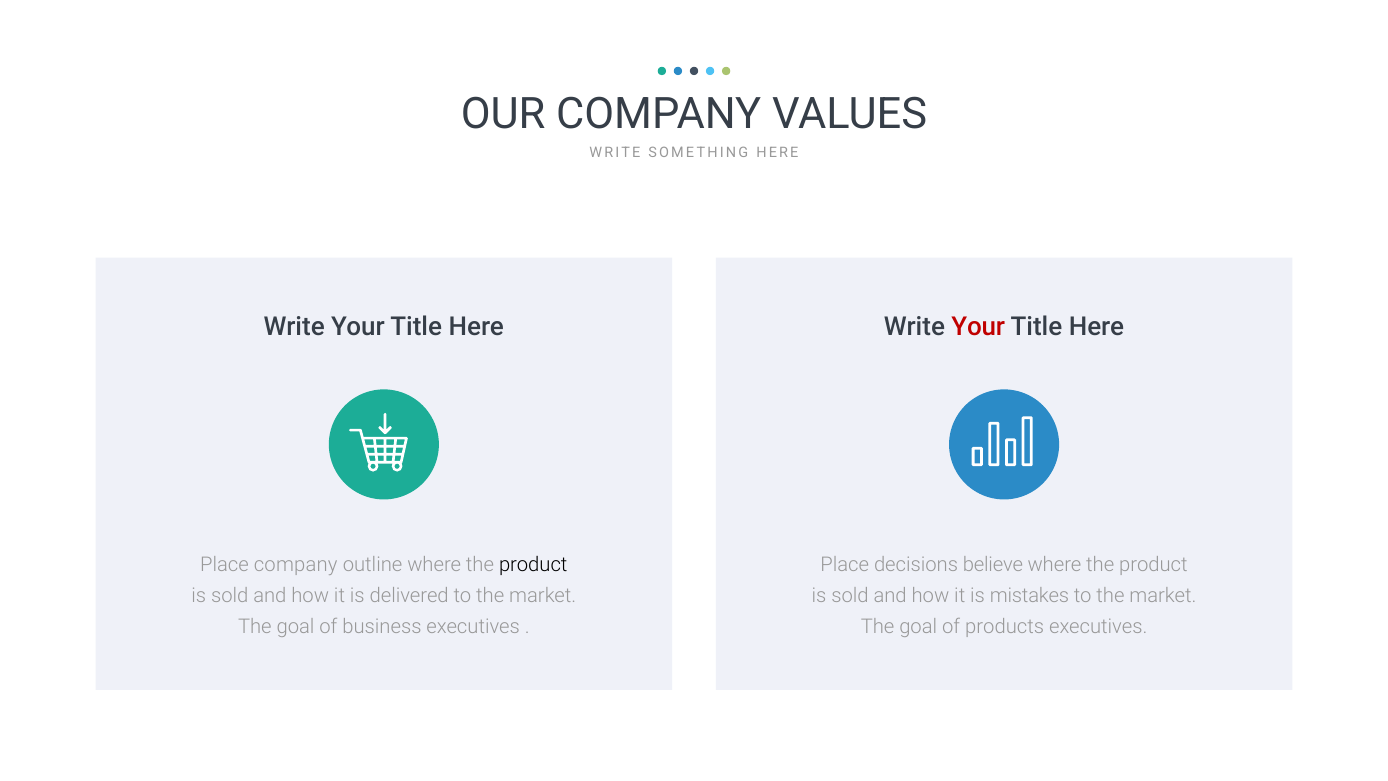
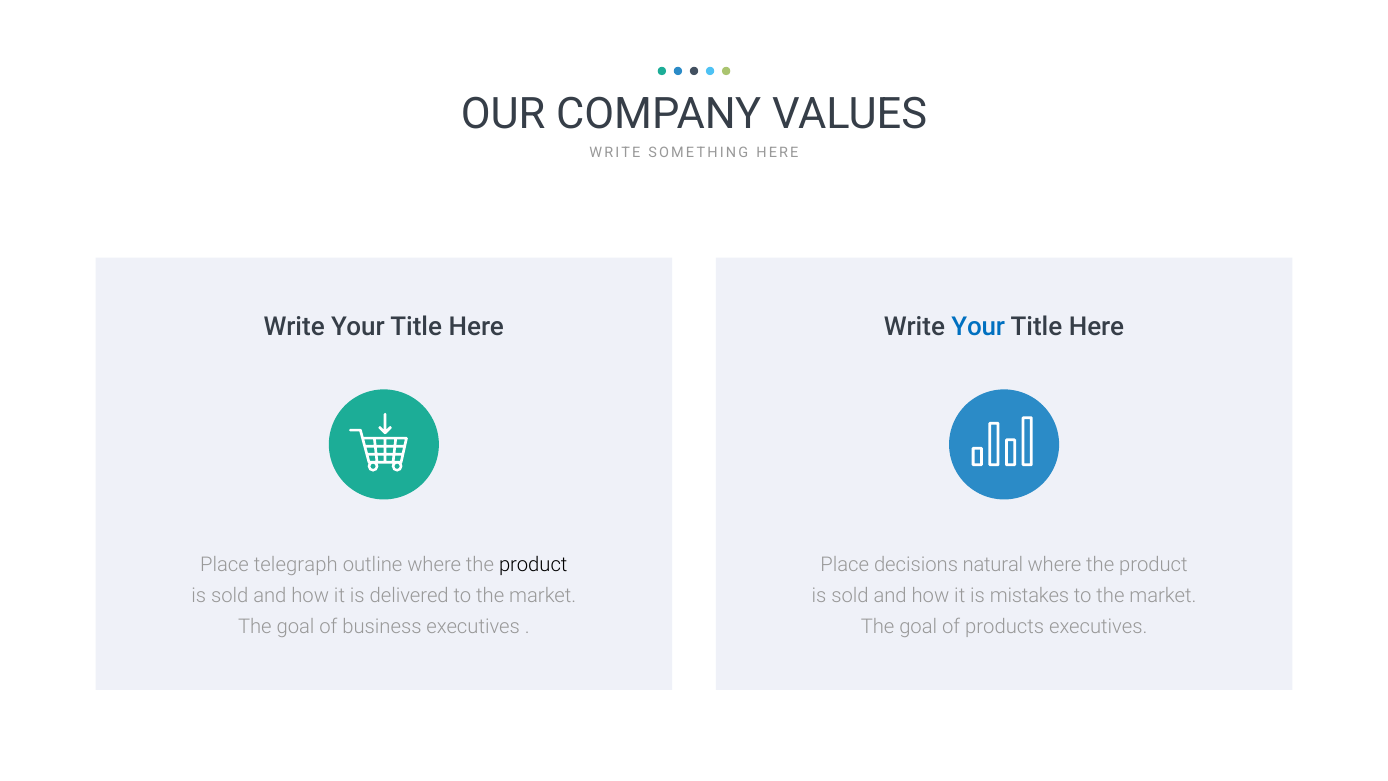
Your at (978, 327) colour: red -> blue
Place company: company -> telegraph
believe: believe -> natural
